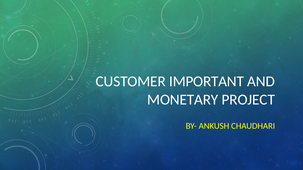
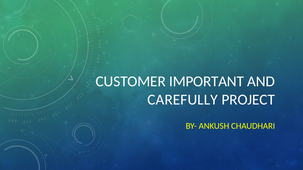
MONETARY: MONETARY -> CAREFULLY
